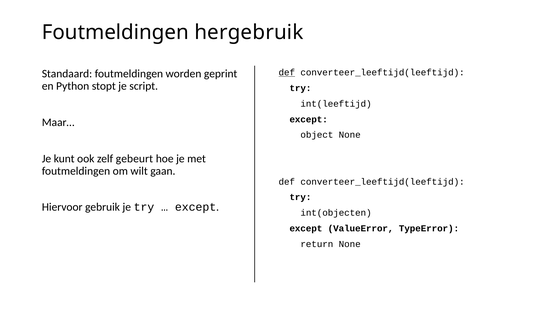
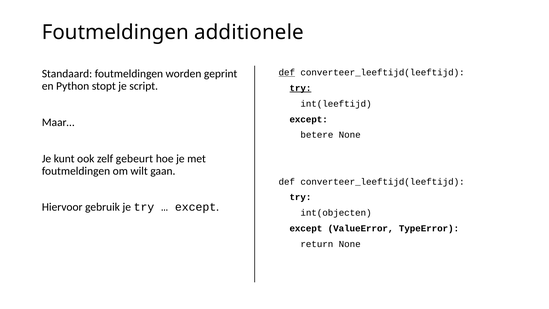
hergebruik: hergebruik -> additionele
try at (300, 88) underline: none -> present
object: object -> betere
